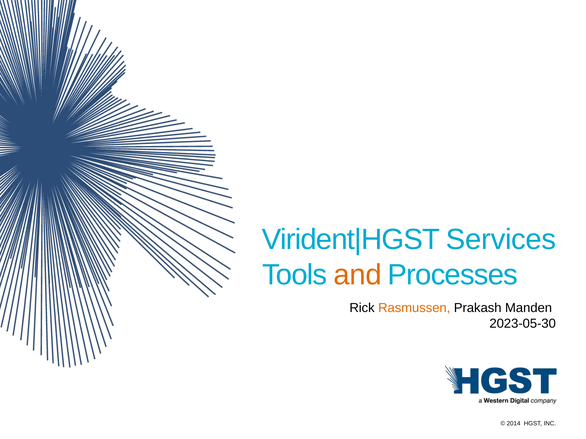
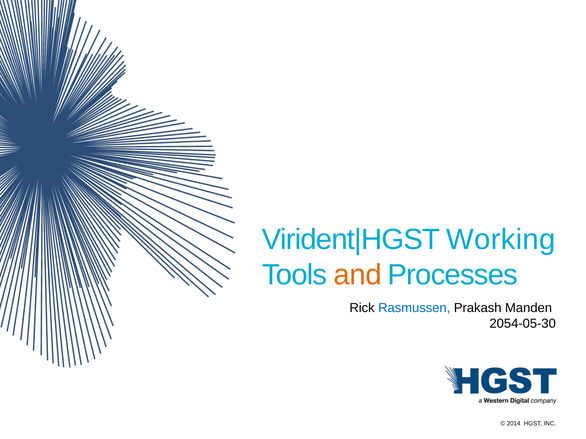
Services: Services -> Working
Rasmussen colour: orange -> blue
2023-05-30: 2023-05-30 -> 2054-05-30
